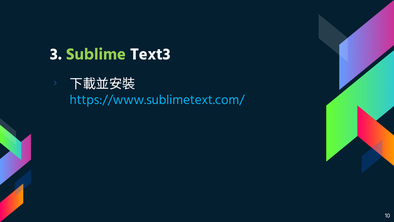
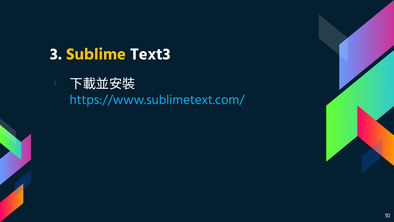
Sublime colour: light green -> yellow
